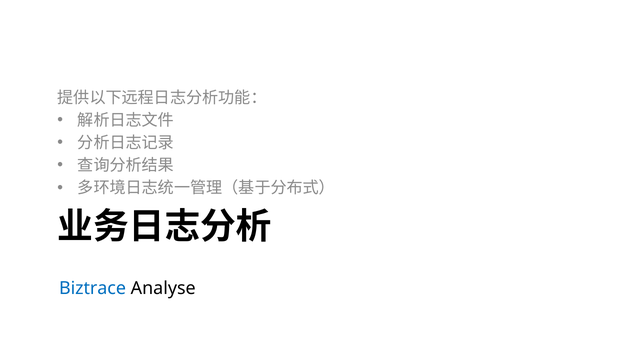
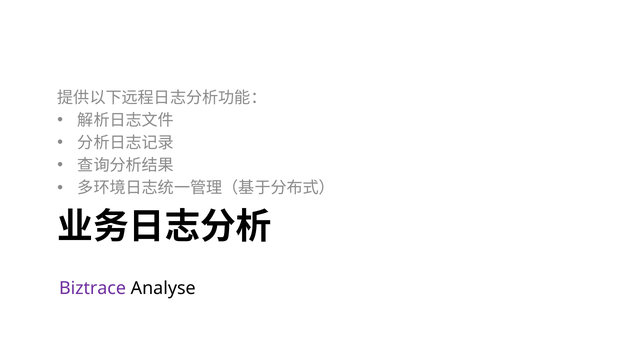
Biztrace colour: blue -> purple
